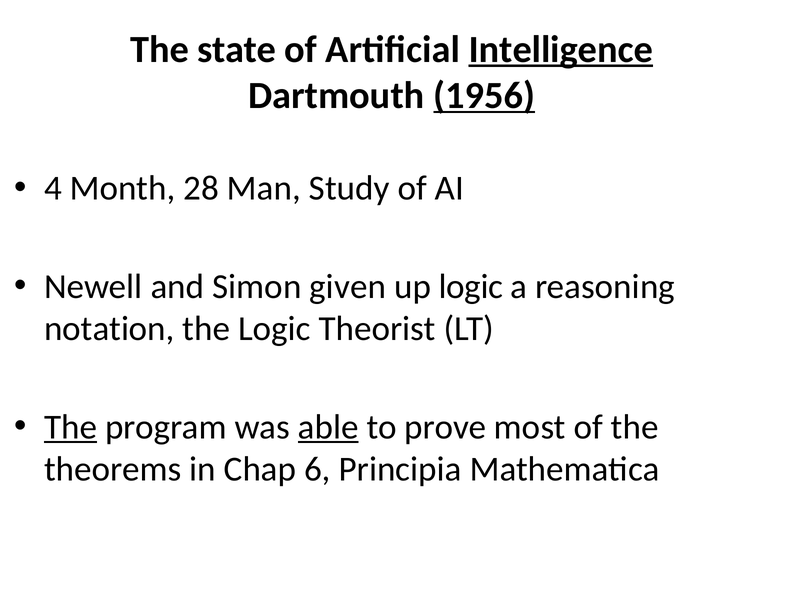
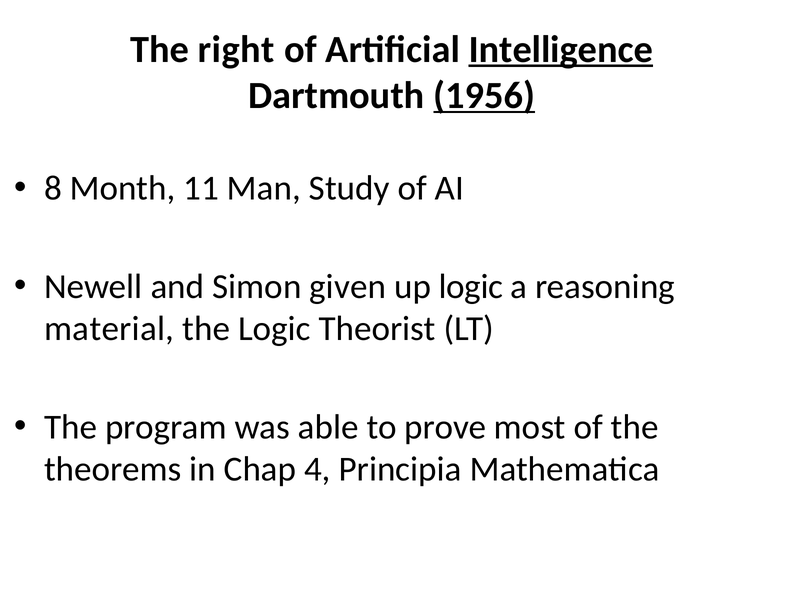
state: state -> right
4: 4 -> 8
28: 28 -> 11
notation: notation -> material
The at (71, 427) underline: present -> none
able underline: present -> none
6: 6 -> 4
